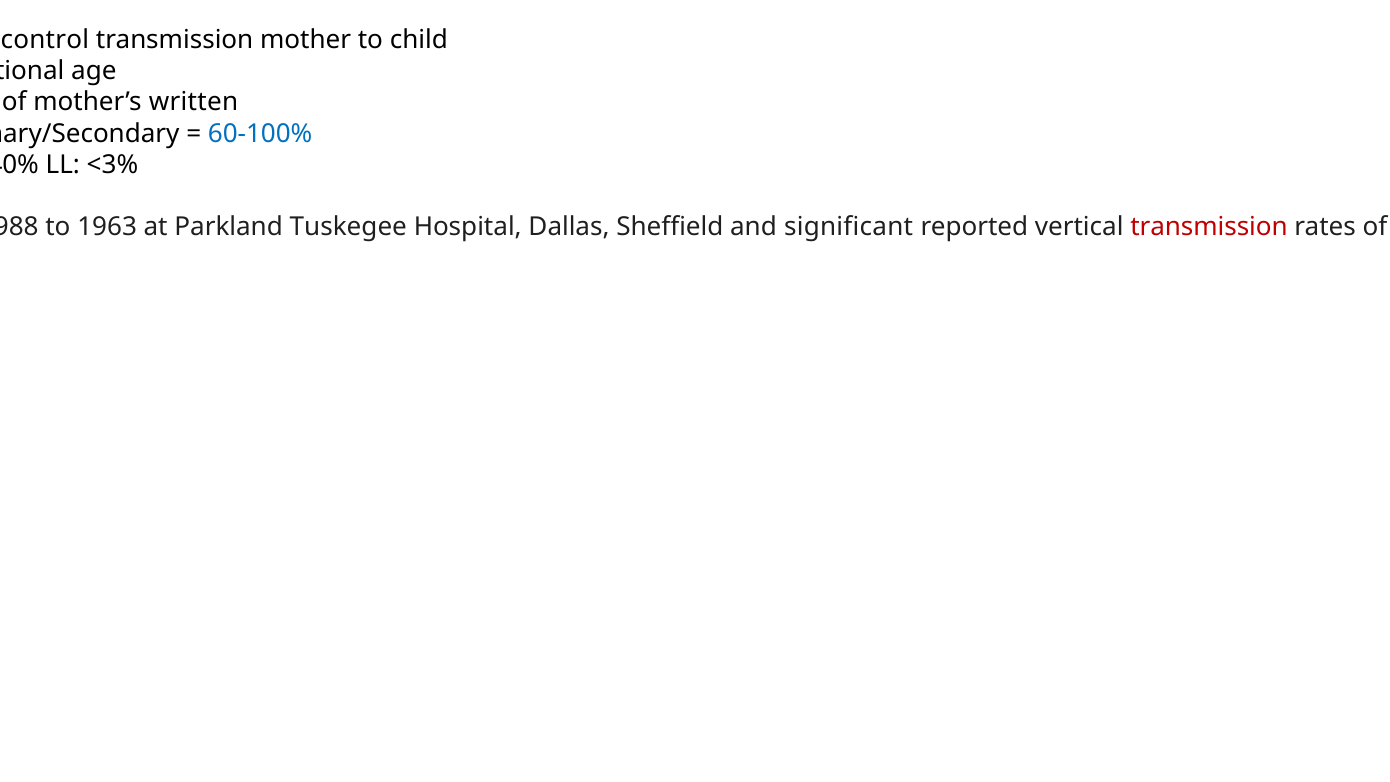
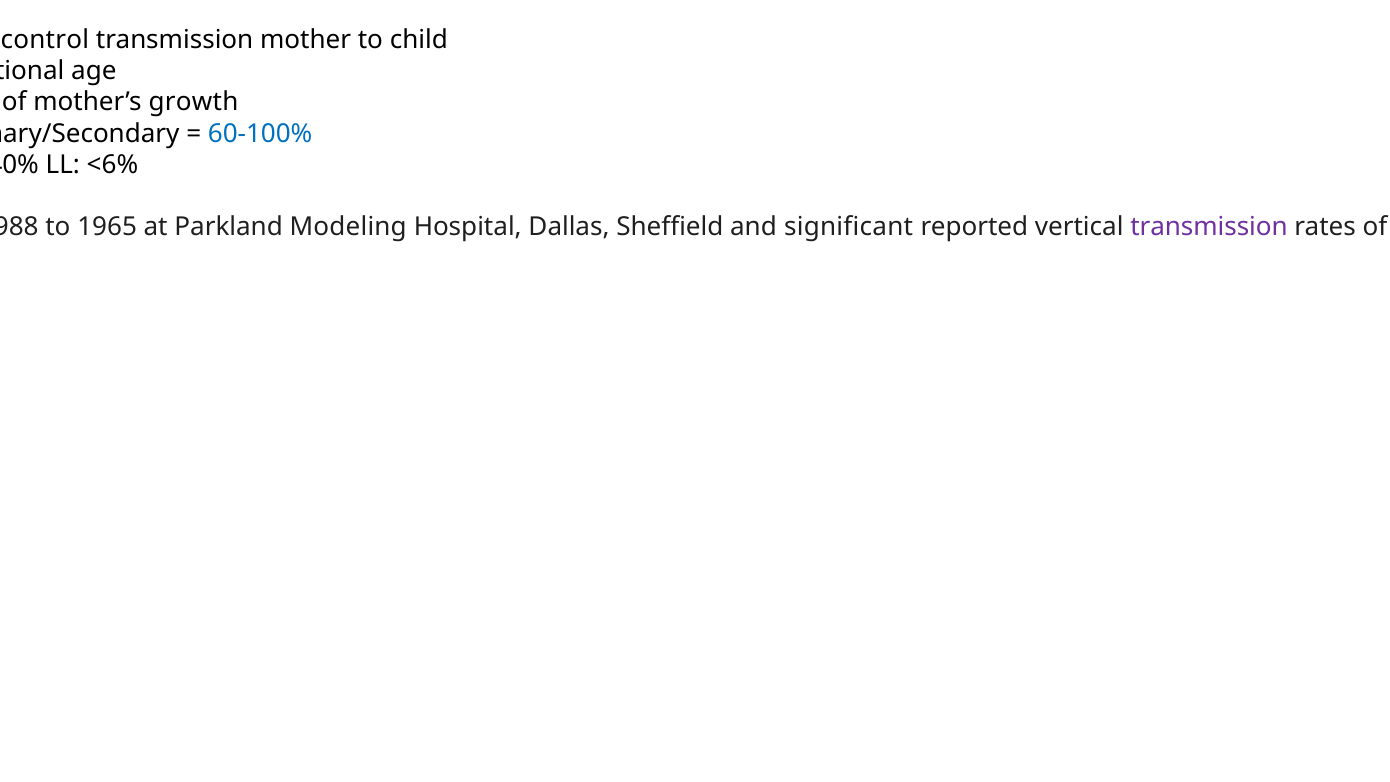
written: written -> growth
<3%: <3% -> <6%
1963: 1963 -> 1965
Tuskegee: Tuskegee -> Modeling
transmission at (1209, 227) colour: red -> purple
